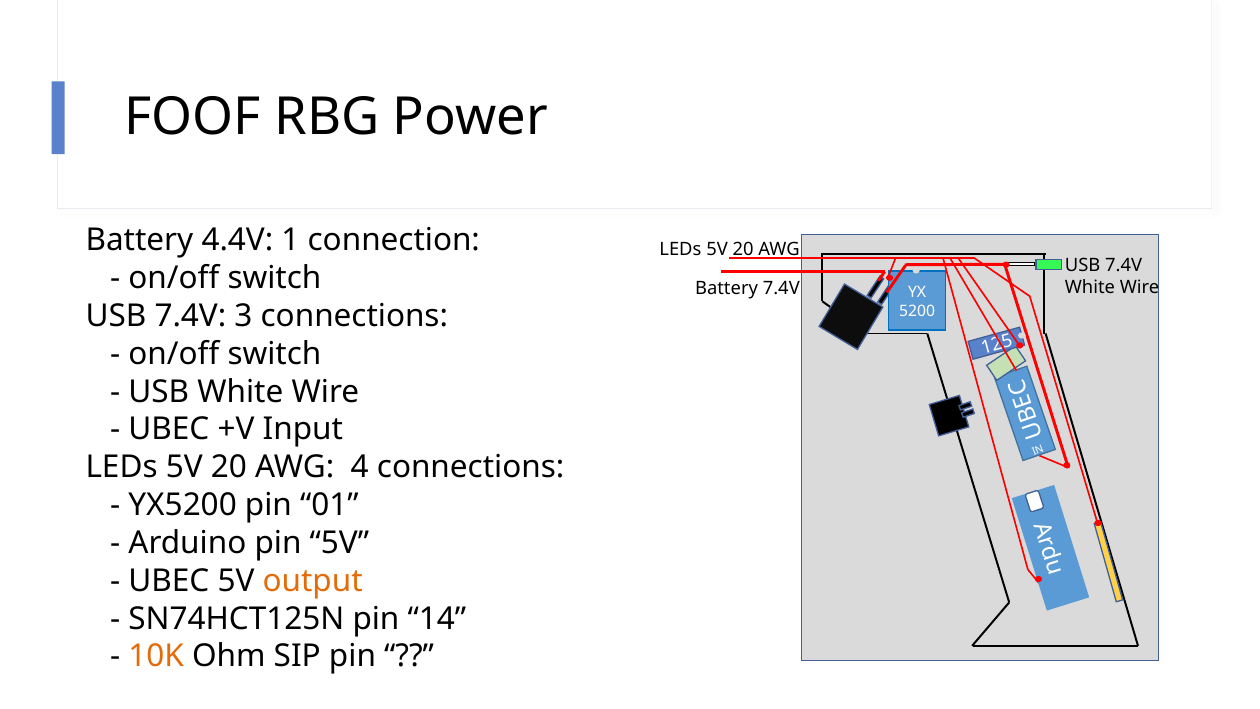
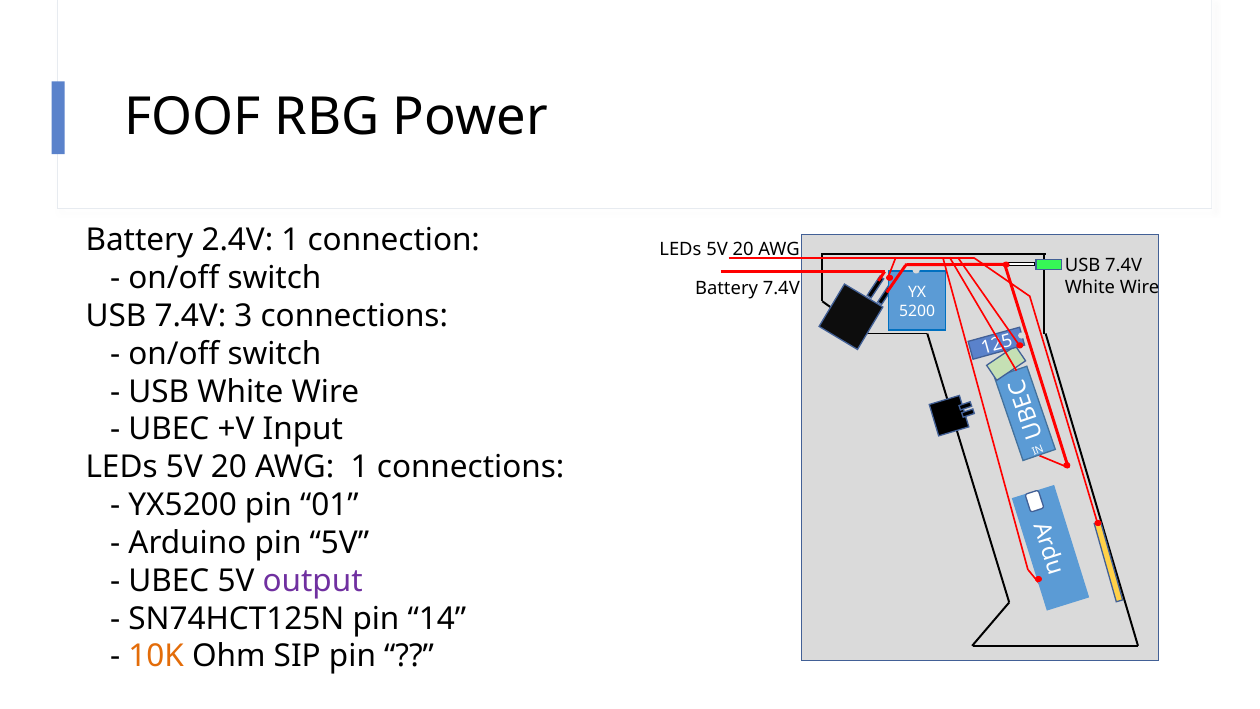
4.4V: 4.4V -> 2.4V
AWG 4: 4 -> 1
output colour: orange -> purple
